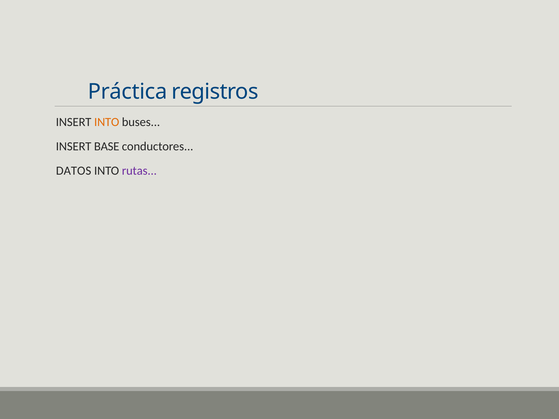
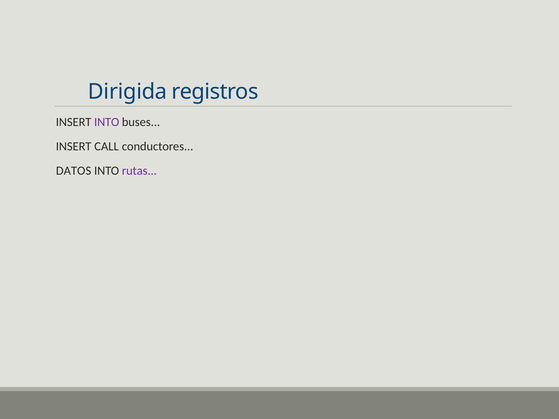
Práctica: Práctica -> Dirigida
INTO at (107, 122) colour: orange -> purple
BASE: BASE -> CALL
